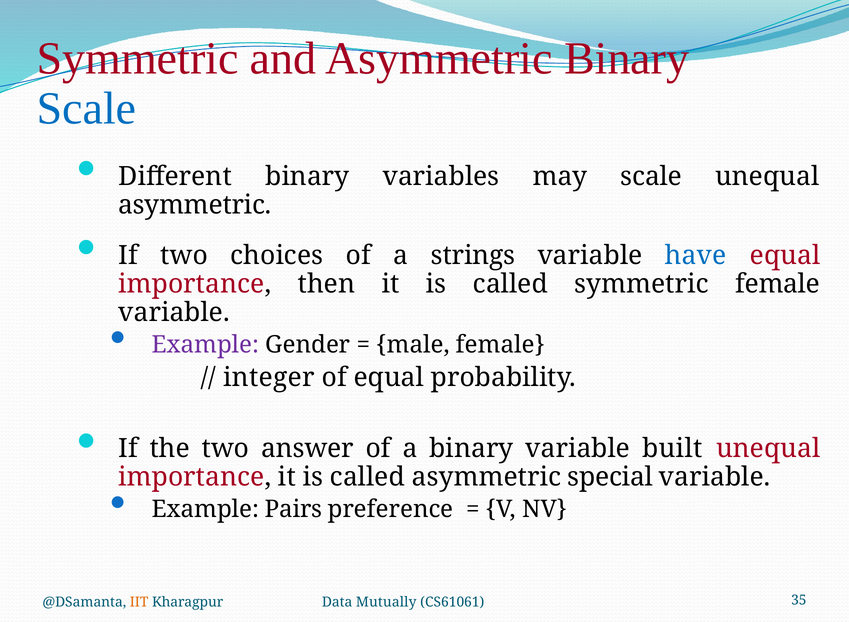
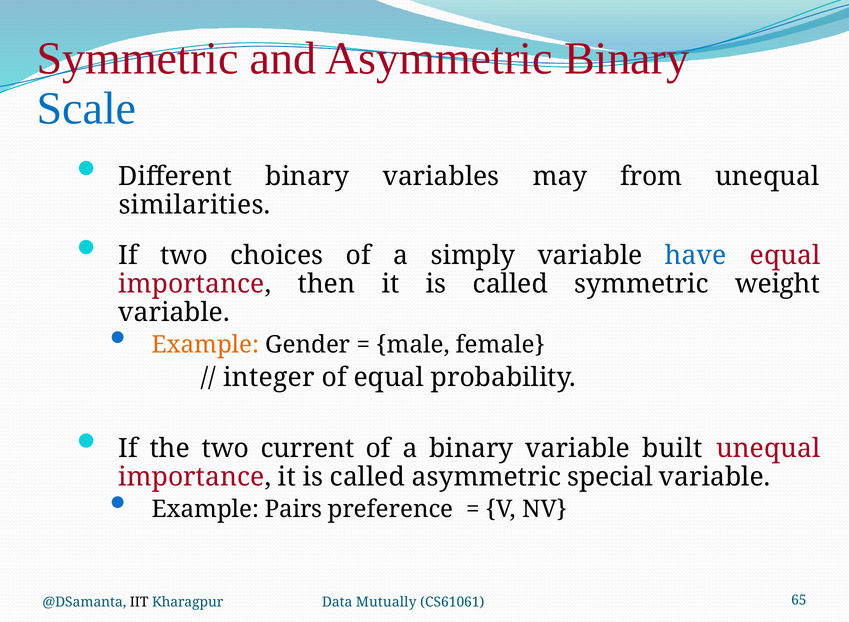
may scale: scale -> from
asymmetric at (195, 205): asymmetric -> similarities
strings: strings -> simply
symmetric female: female -> weight
Example at (205, 345) colour: purple -> orange
answer: answer -> current
IIT colour: orange -> black
35: 35 -> 65
